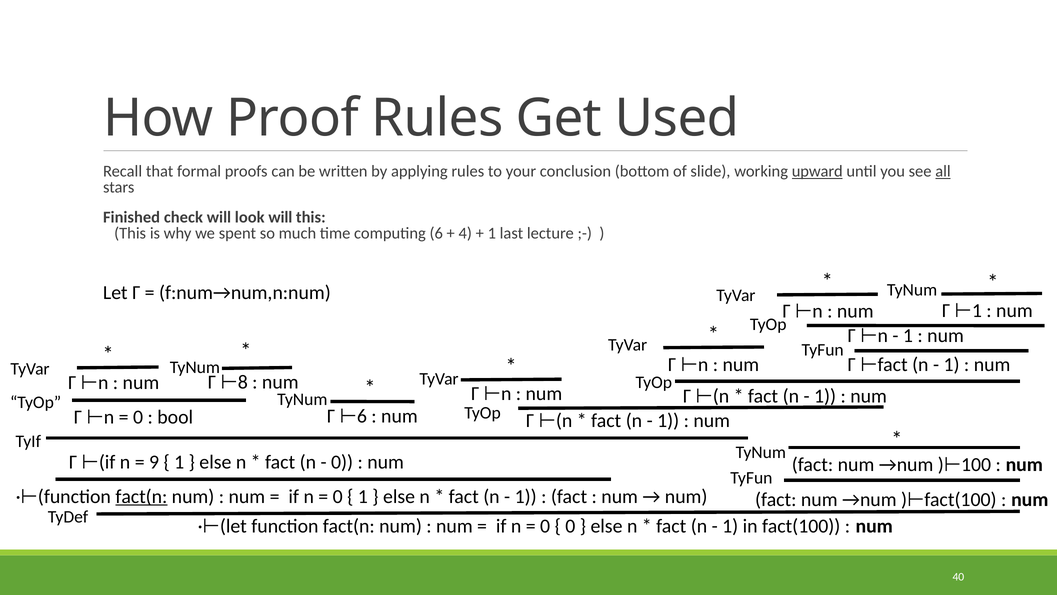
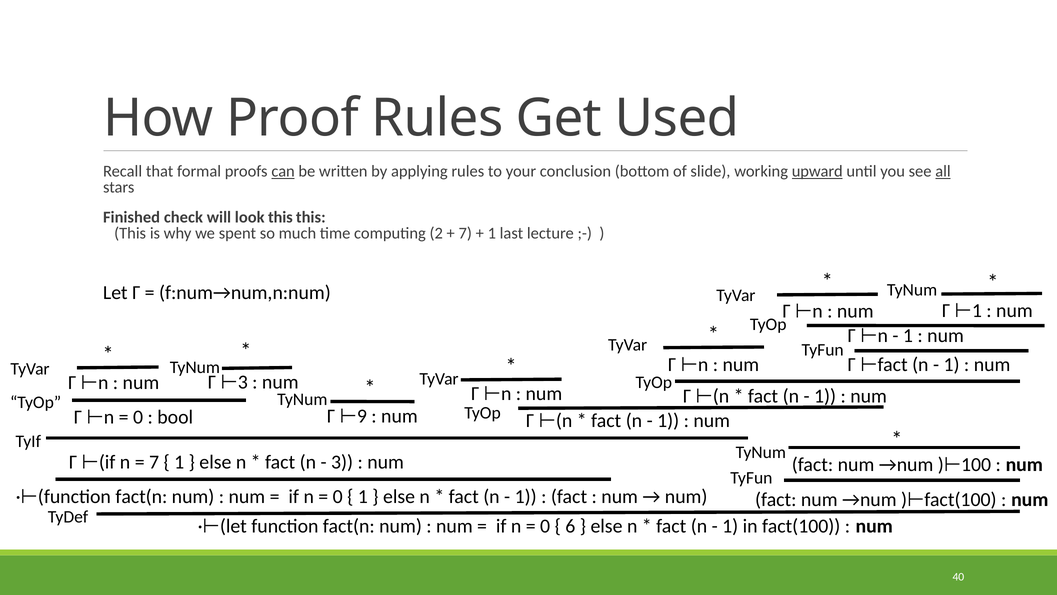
can underline: none -> present
look will: will -> this
computing 6: 6 -> 2
4 at (465, 233): 4 -> 7
Γ 8: 8 -> 3
Γ 6: 6 -> 9
9 at (154, 462): 9 -> 7
0 at (342, 462): 0 -> 3
fact(n at (141, 496) underline: present -> none
0 at (570, 526): 0 -> 6
